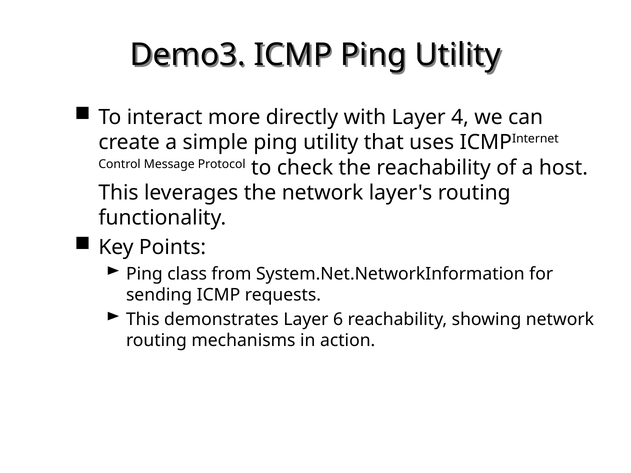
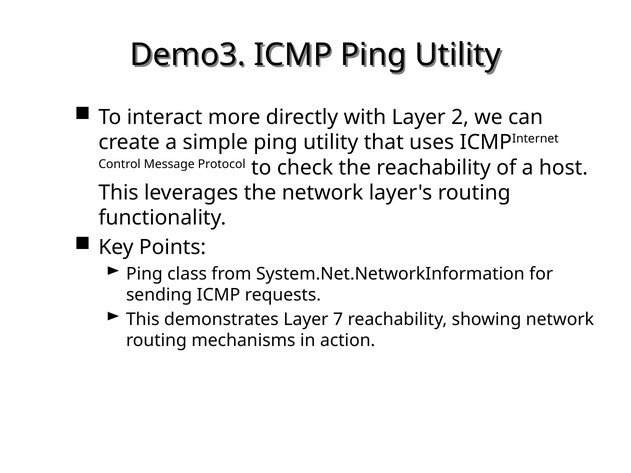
4: 4 -> 2
6: 6 -> 7
